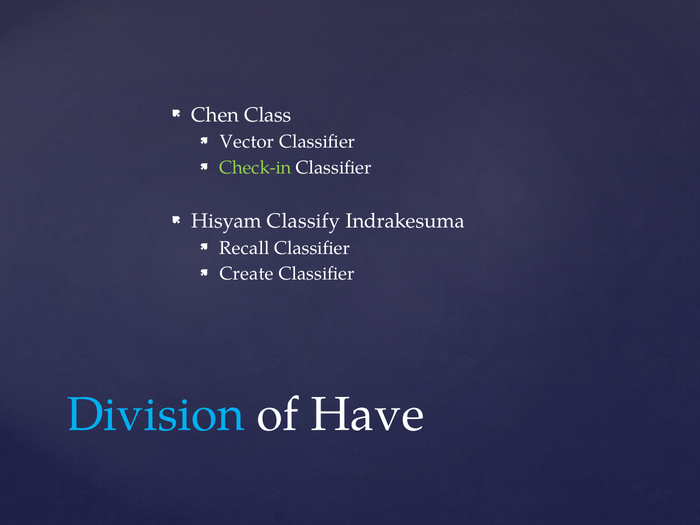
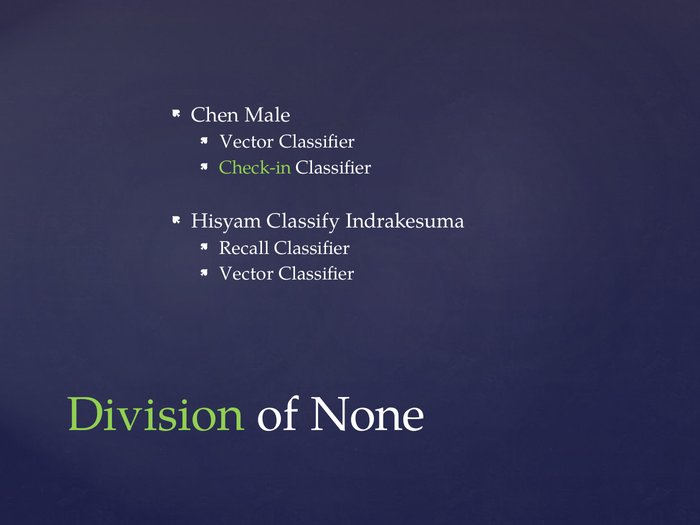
Class: Class -> Male
Create at (247, 274): Create -> Vector
Division colour: light blue -> light green
Have: Have -> None
